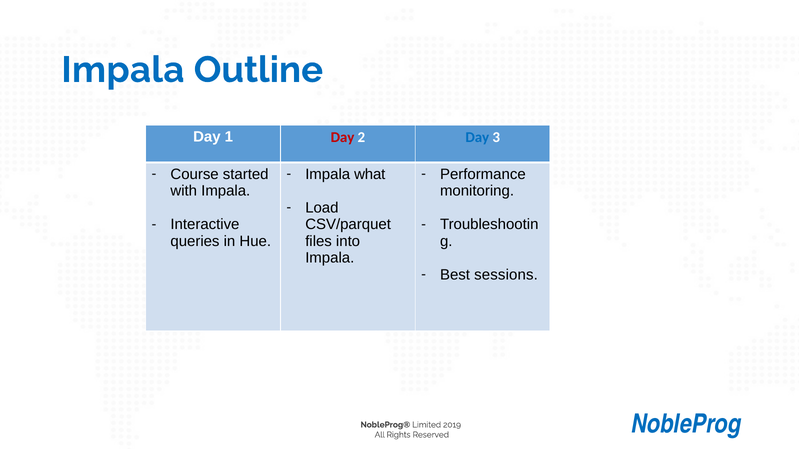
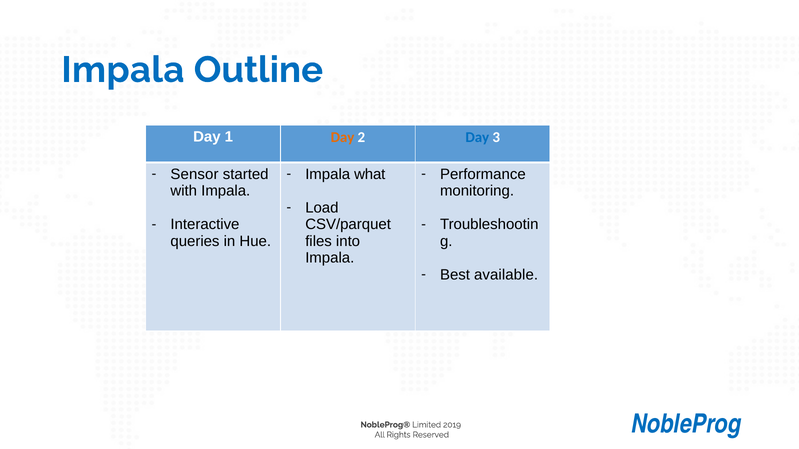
Day at (342, 138) colour: red -> orange
Course: Course -> Sensor
sessions: sessions -> available
